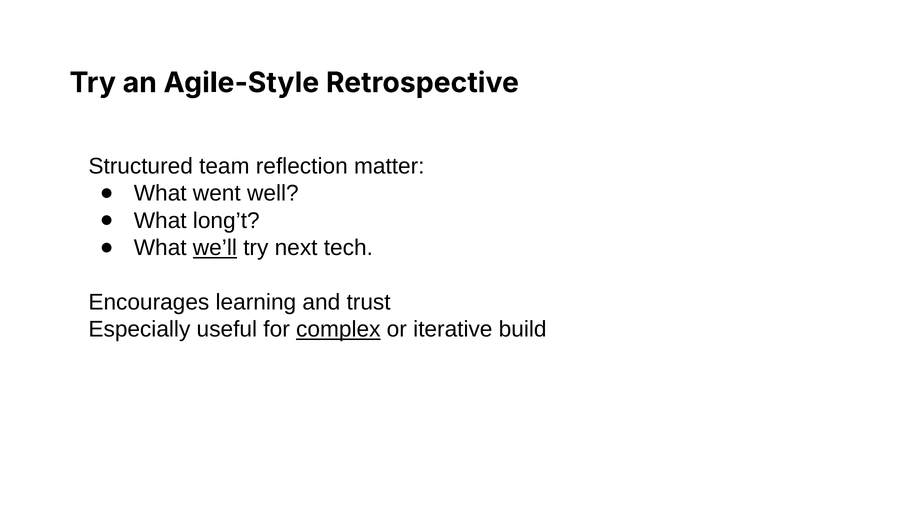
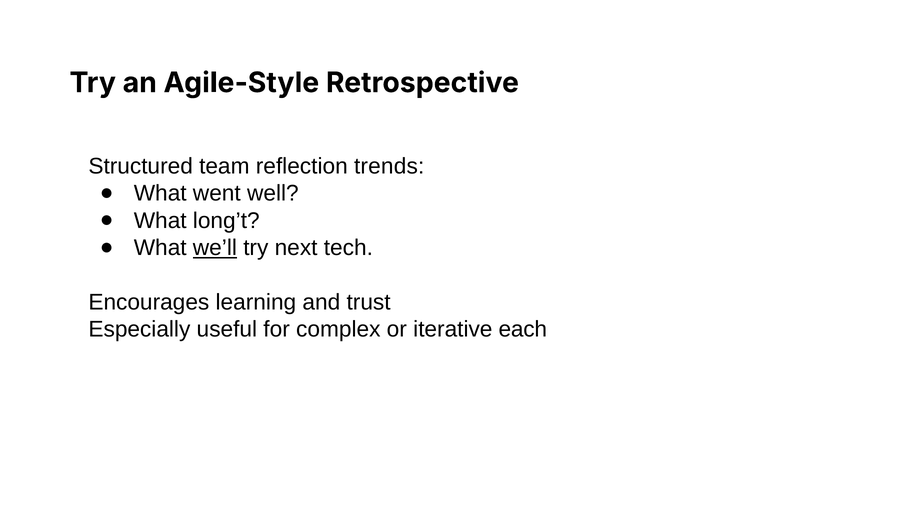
matter: matter -> trends
complex underline: present -> none
build: build -> each
